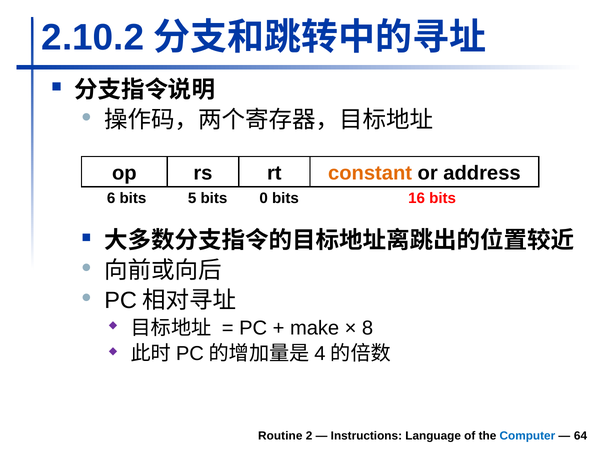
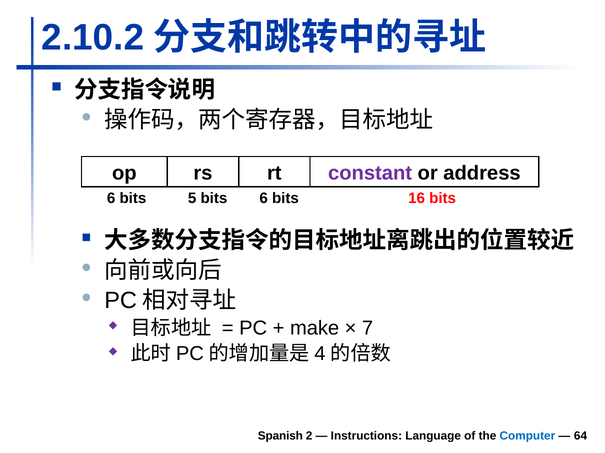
constant colour: orange -> purple
bits 0: 0 -> 6
8: 8 -> 7
Routine: Routine -> Spanish
